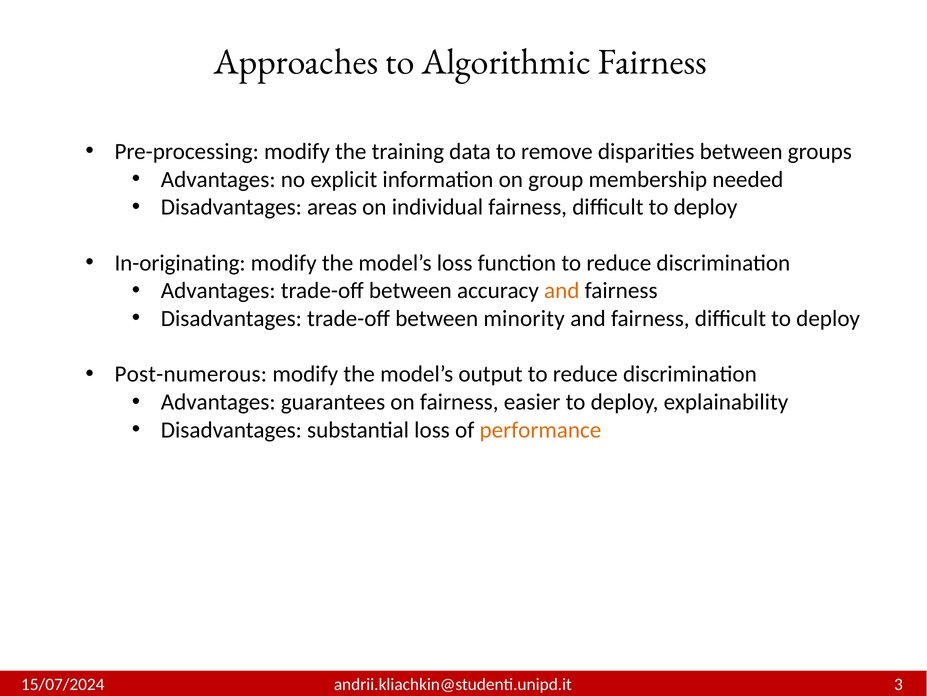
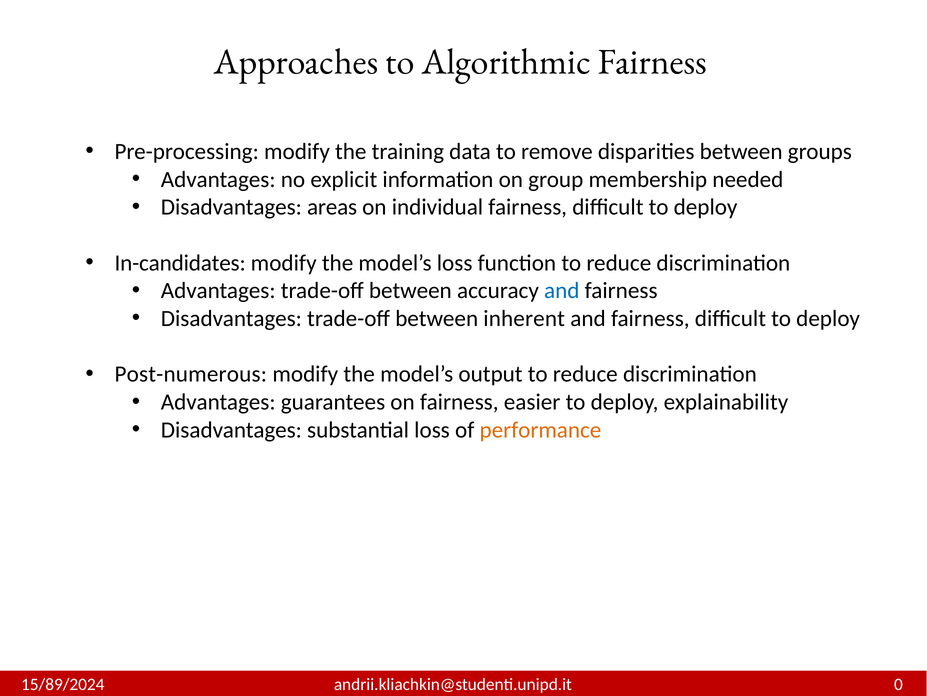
In-originating: In-originating -> In-candidates
and at (562, 290) colour: orange -> blue
minority: minority -> inherent
15/07/2024: 15/07/2024 -> 15/89/2024
3: 3 -> 0
